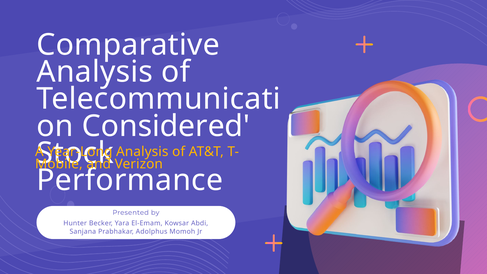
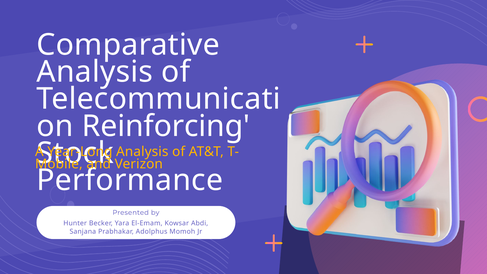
Considered: Considered -> Reinforcing
